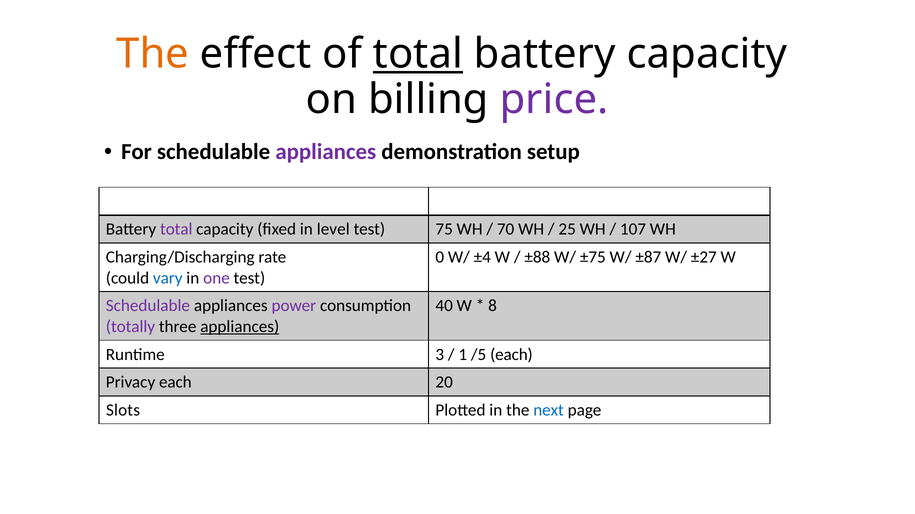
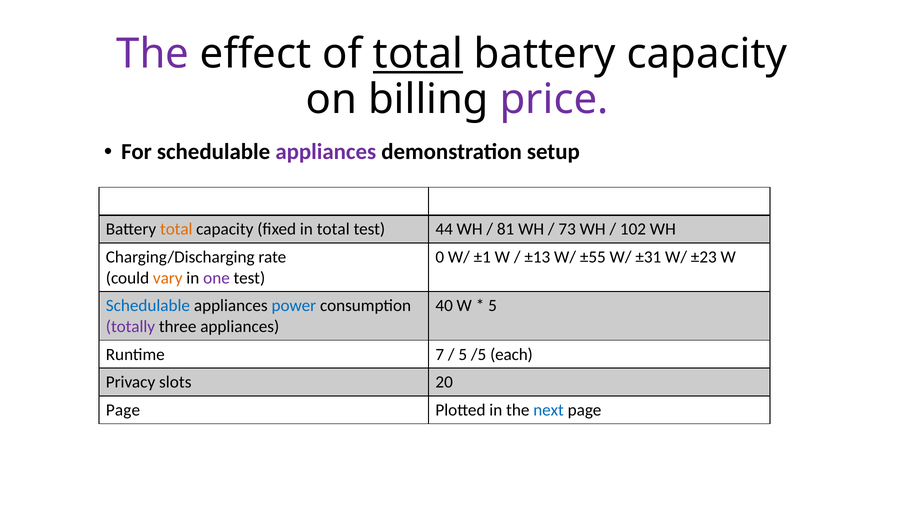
The at (153, 54) colour: orange -> purple
total at (176, 229) colour: purple -> orange
in level: level -> total
75: 75 -> 44
70: 70 -> 81
25: 25 -> 73
107: 107 -> 102
±4: ±4 -> ±1
±88: ±88 -> ±13
±75: ±75 -> ±55
±87: ±87 -> ±31
±27: ±27 -> ±23
vary colour: blue -> orange
Schedulable at (148, 306) colour: purple -> blue
power colour: purple -> blue
8 at (492, 306): 8 -> 5
appliances at (240, 327) underline: present -> none
3: 3 -> 7
1 at (463, 355): 1 -> 5
Privacy each: each -> slots
Slots at (123, 411): Slots -> Page
